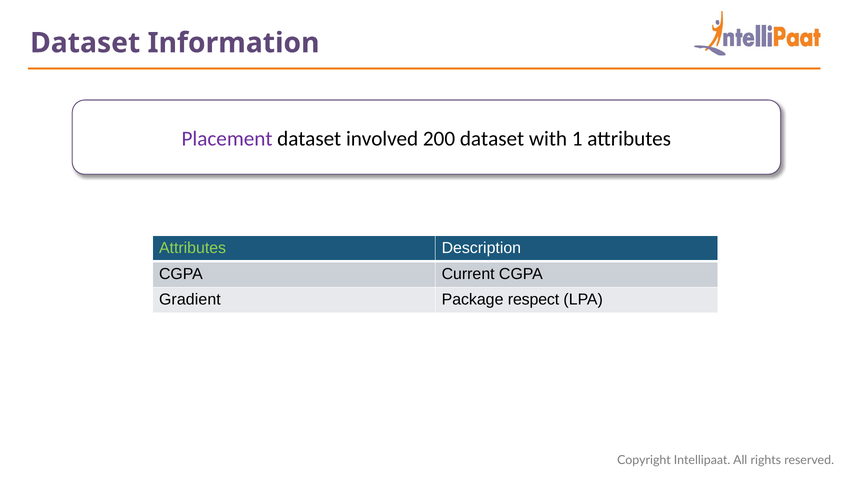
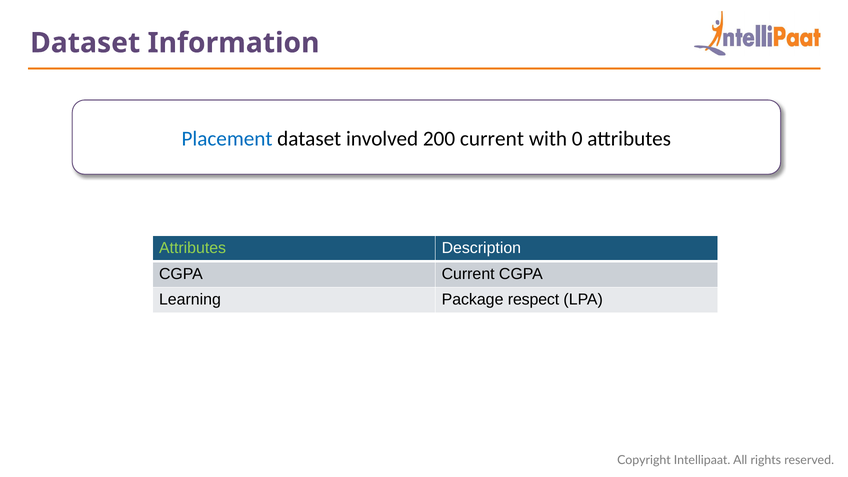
Placement colour: purple -> blue
200 dataset: dataset -> current
1: 1 -> 0
Gradient: Gradient -> Learning
